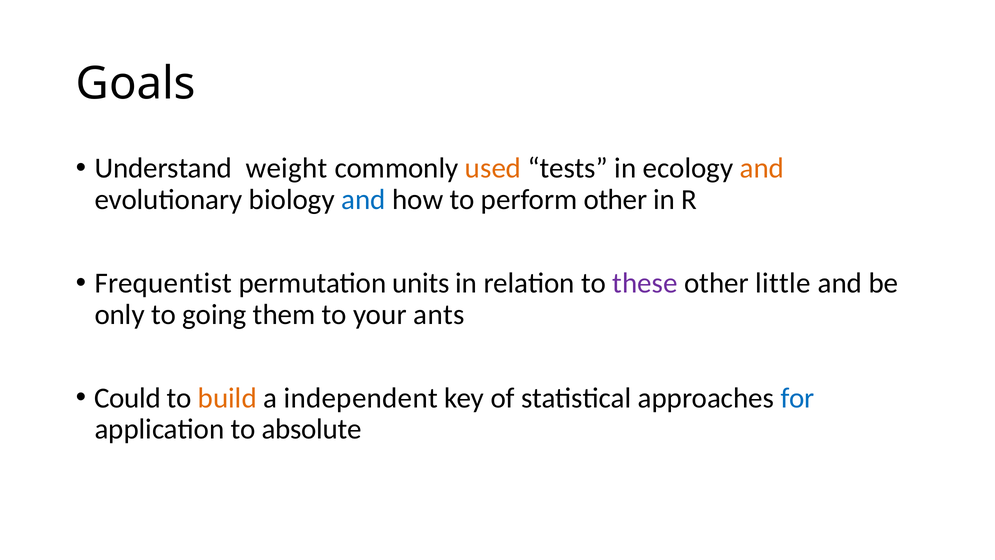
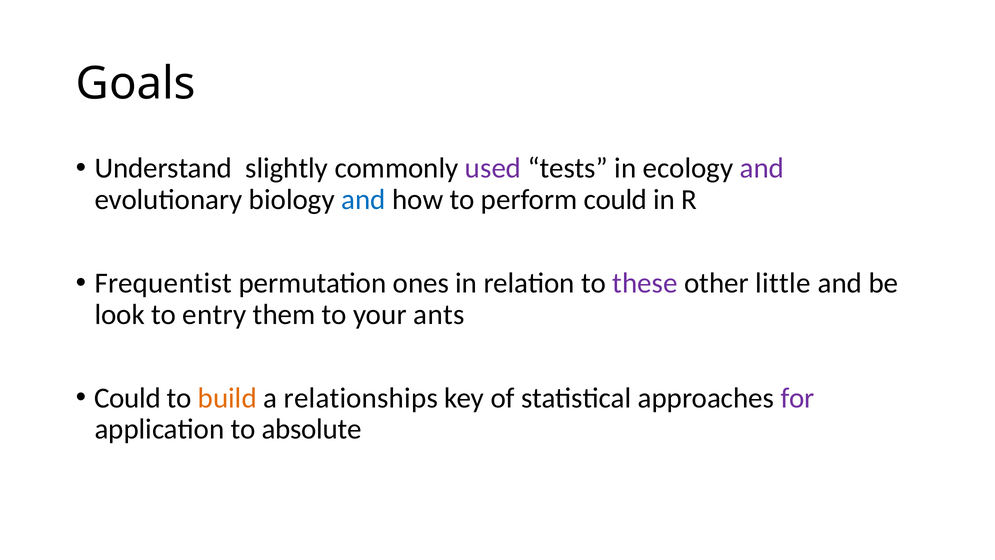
weight: weight -> slightly
used colour: orange -> purple
and at (762, 168) colour: orange -> purple
perform other: other -> could
units: units -> ones
only: only -> look
going: going -> entry
independent: independent -> relationships
for colour: blue -> purple
